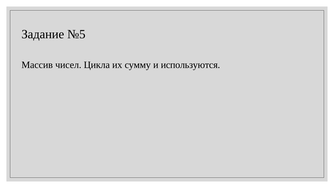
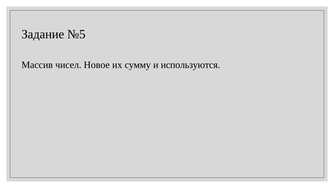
Цикла: Цикла -> Новое
